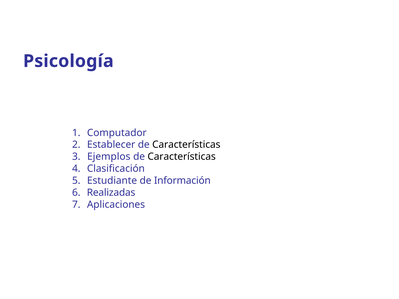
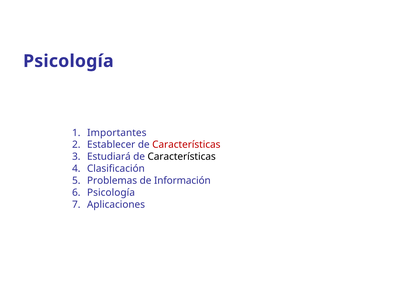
Computador: Computador -> Importantes
Características at (186, 145) colour: black -> red
Ejemplos: Ejemplos -> Estudiará
Estudiante: Estudiante -> Problemas
Realizadas at (111, 193): Realizadas -> Psicología
